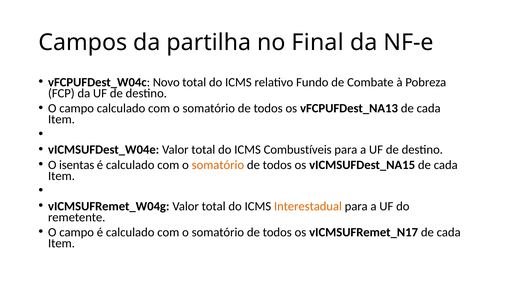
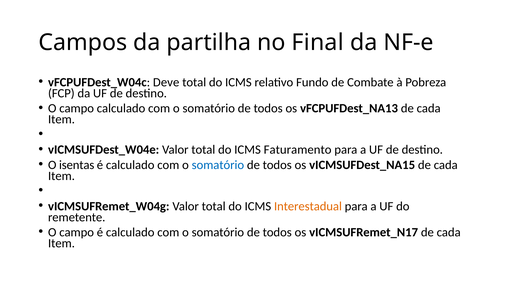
Novo: Novo -> Deve
Combustíveis: Combustíveis -> Faturamento
somatório at (218, 165) colour: orange -> blue
